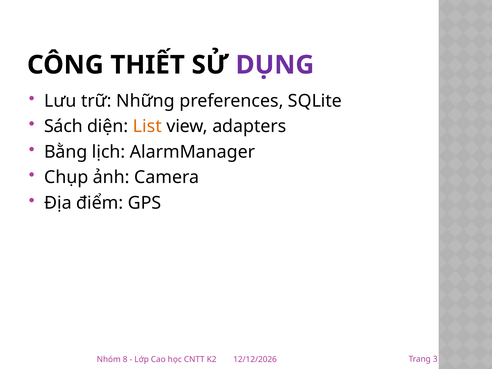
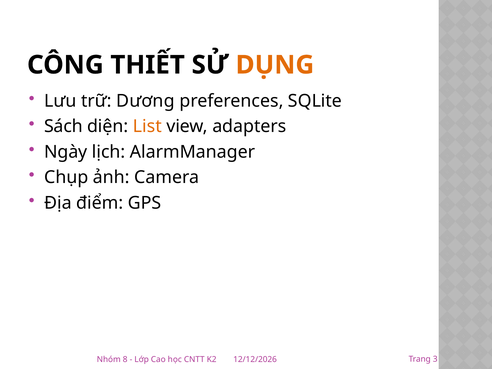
DỤNG colour: purple -> orange
Những: Những -> Dương
Bằng: Bằng -> Ngày
